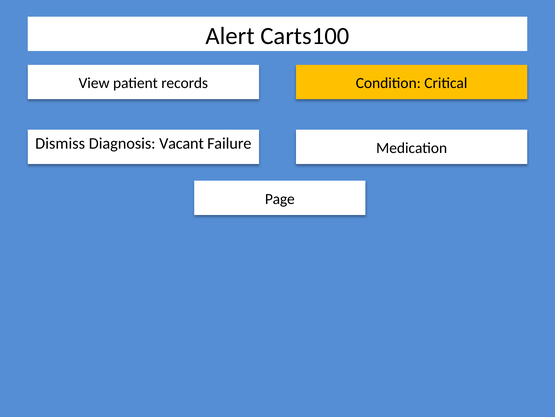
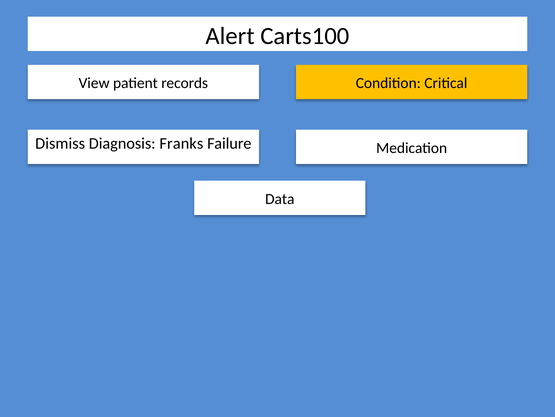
Vacant: Vacant -> Franks
Page: Page -> Data
